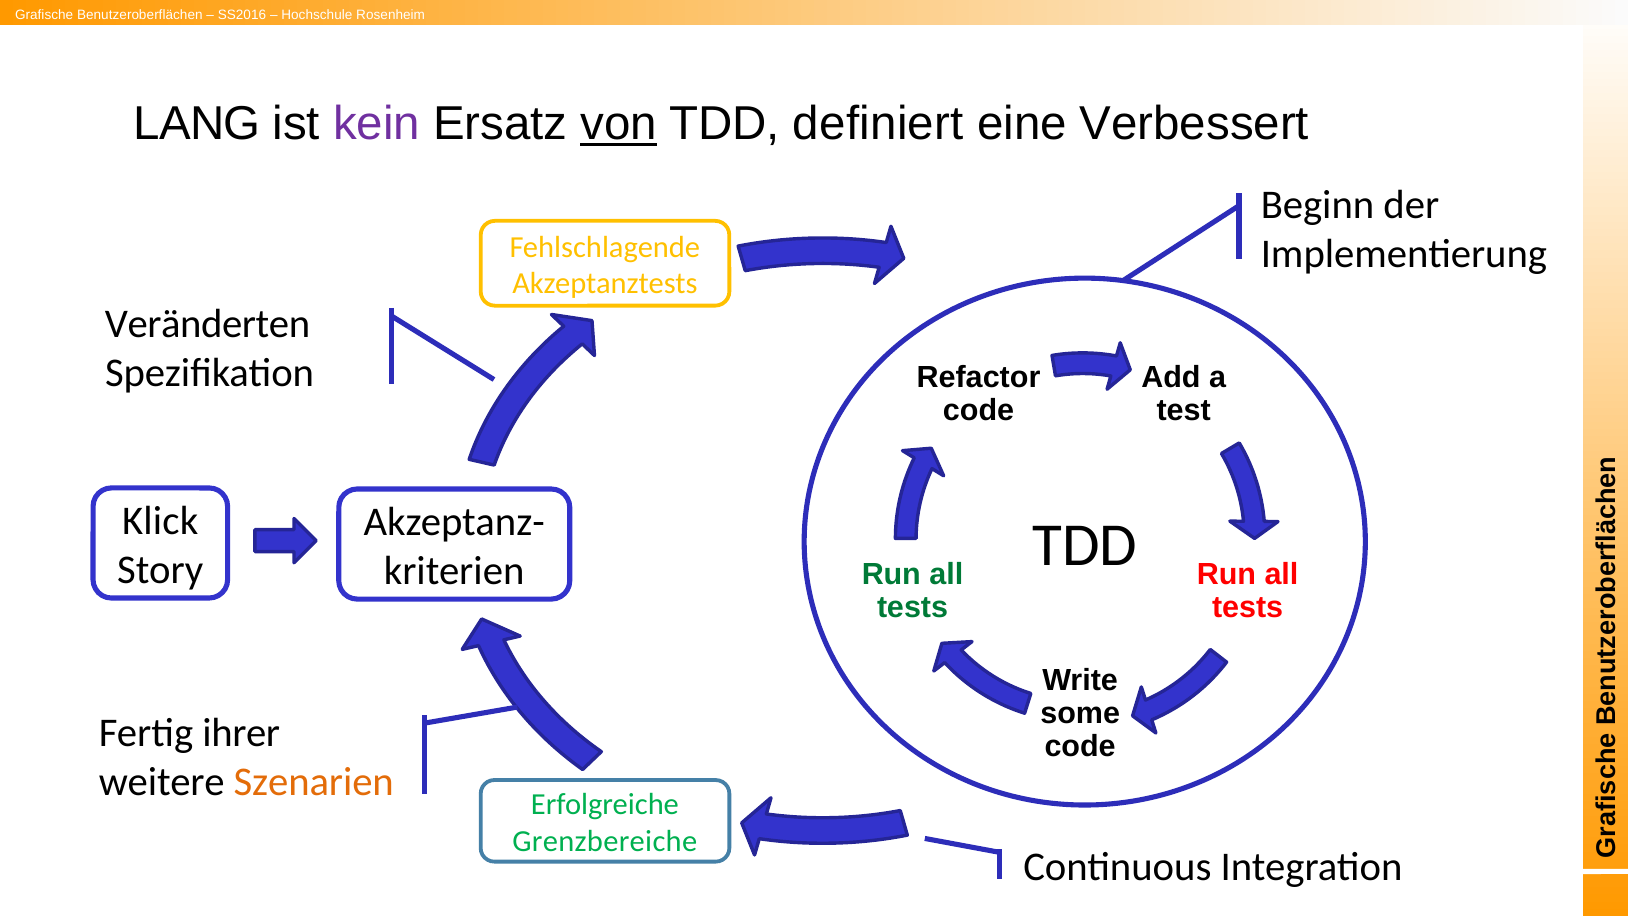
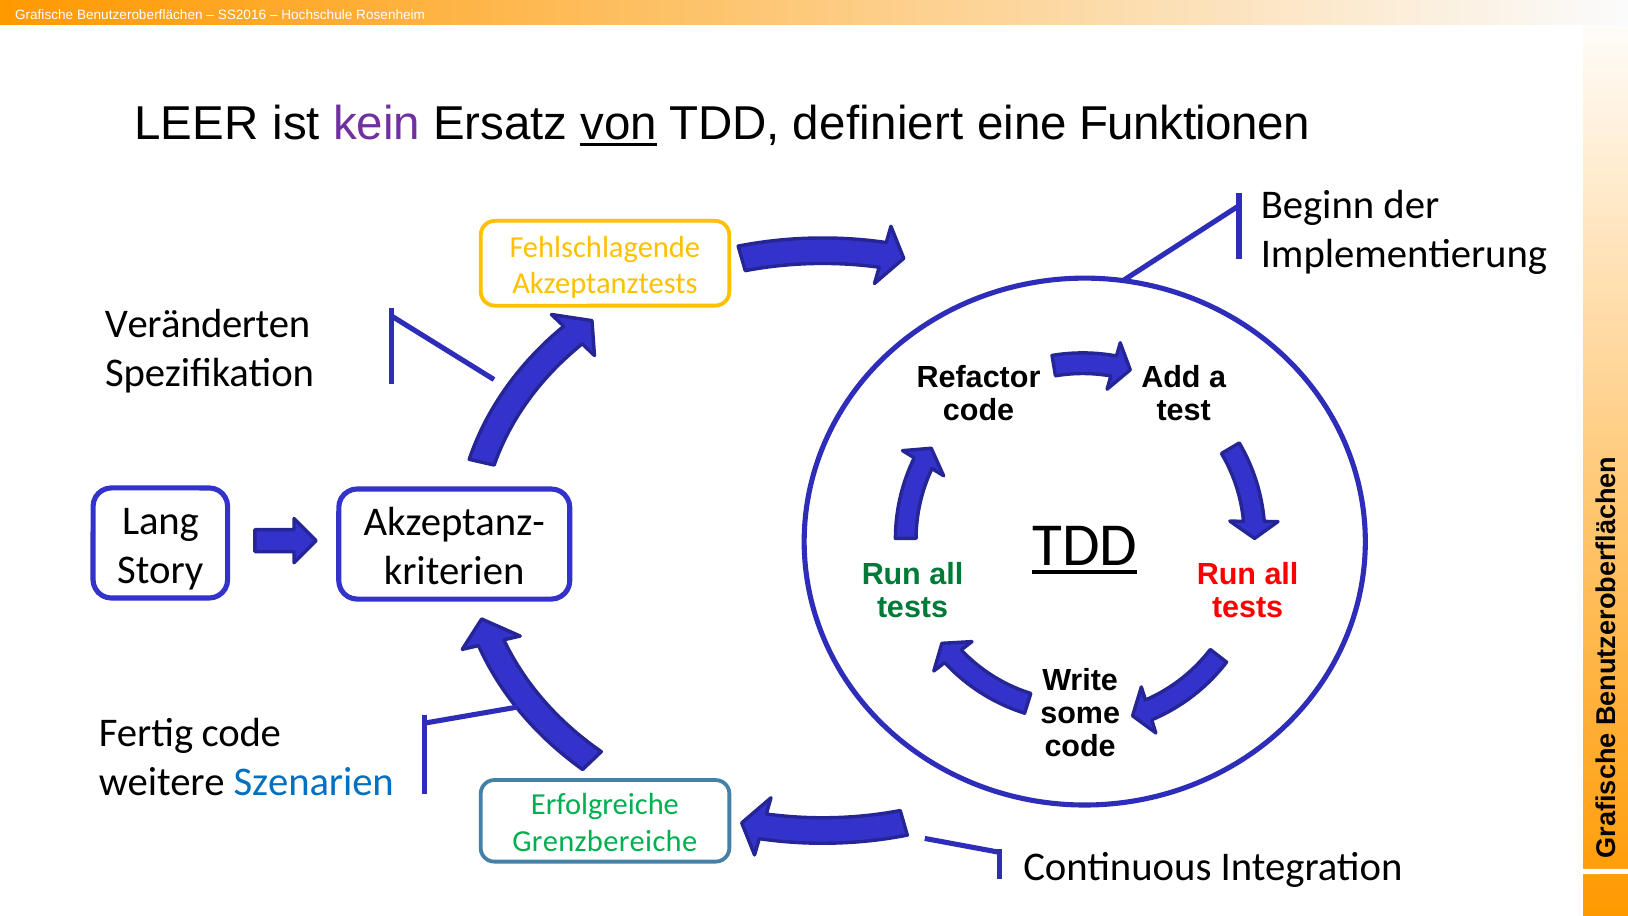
LANG: LANG -> LEER
Verbessert: Verbessert -> Funktionen
Klick: Klick -> Lang
TDD at (1085, 546) underline: none -> present
Fertig ihrer: ihrer -> code
Szenarien colour: orange -> blue
